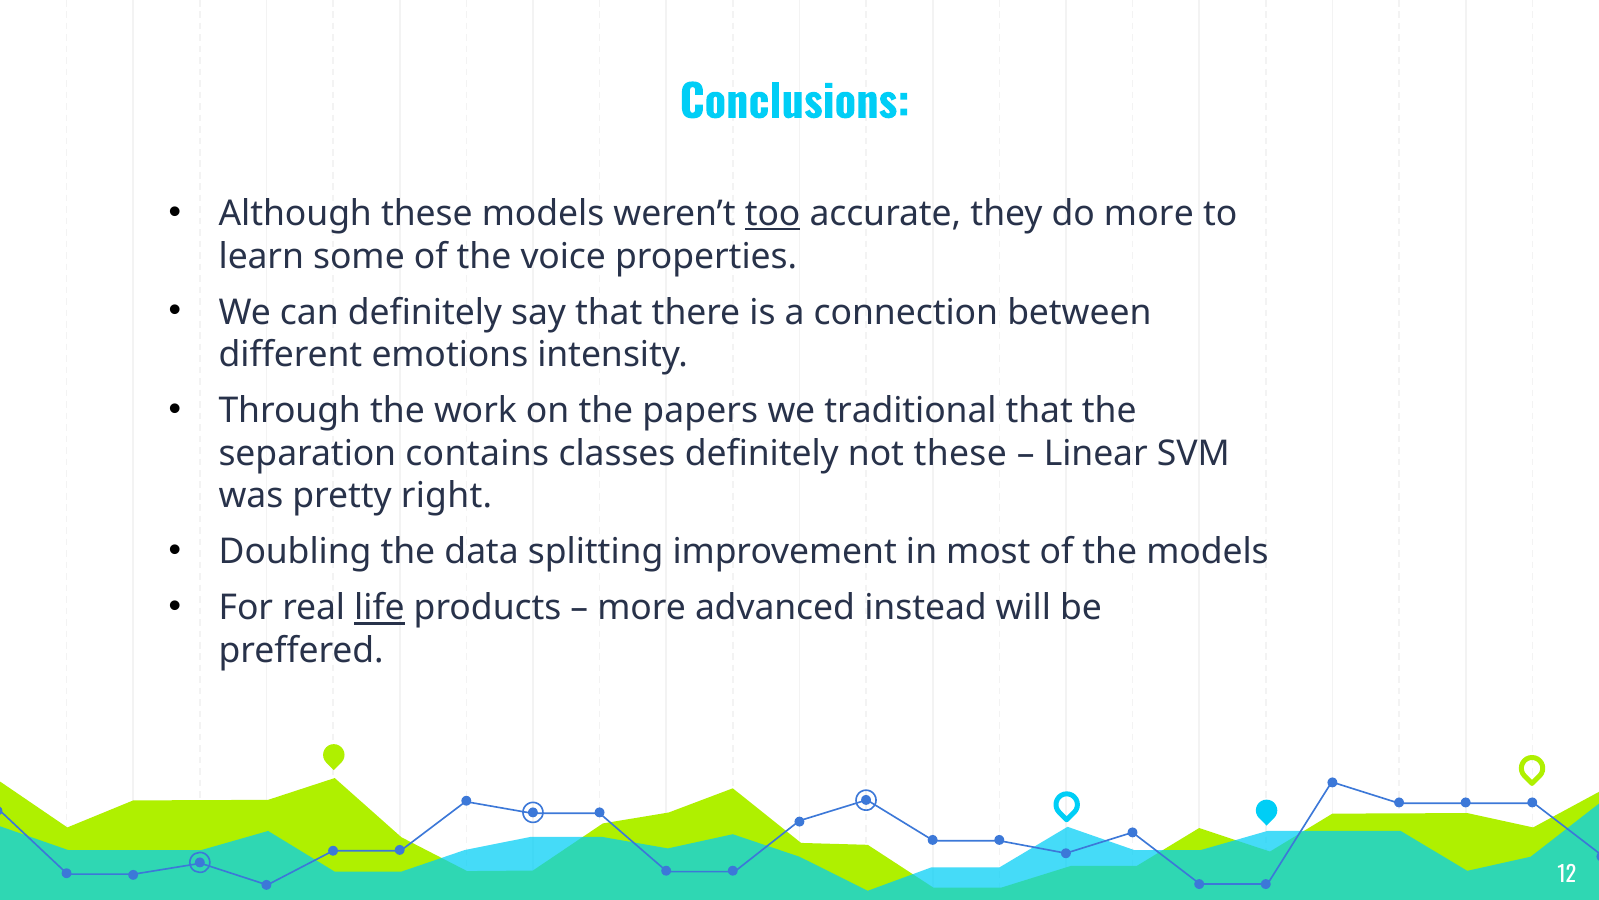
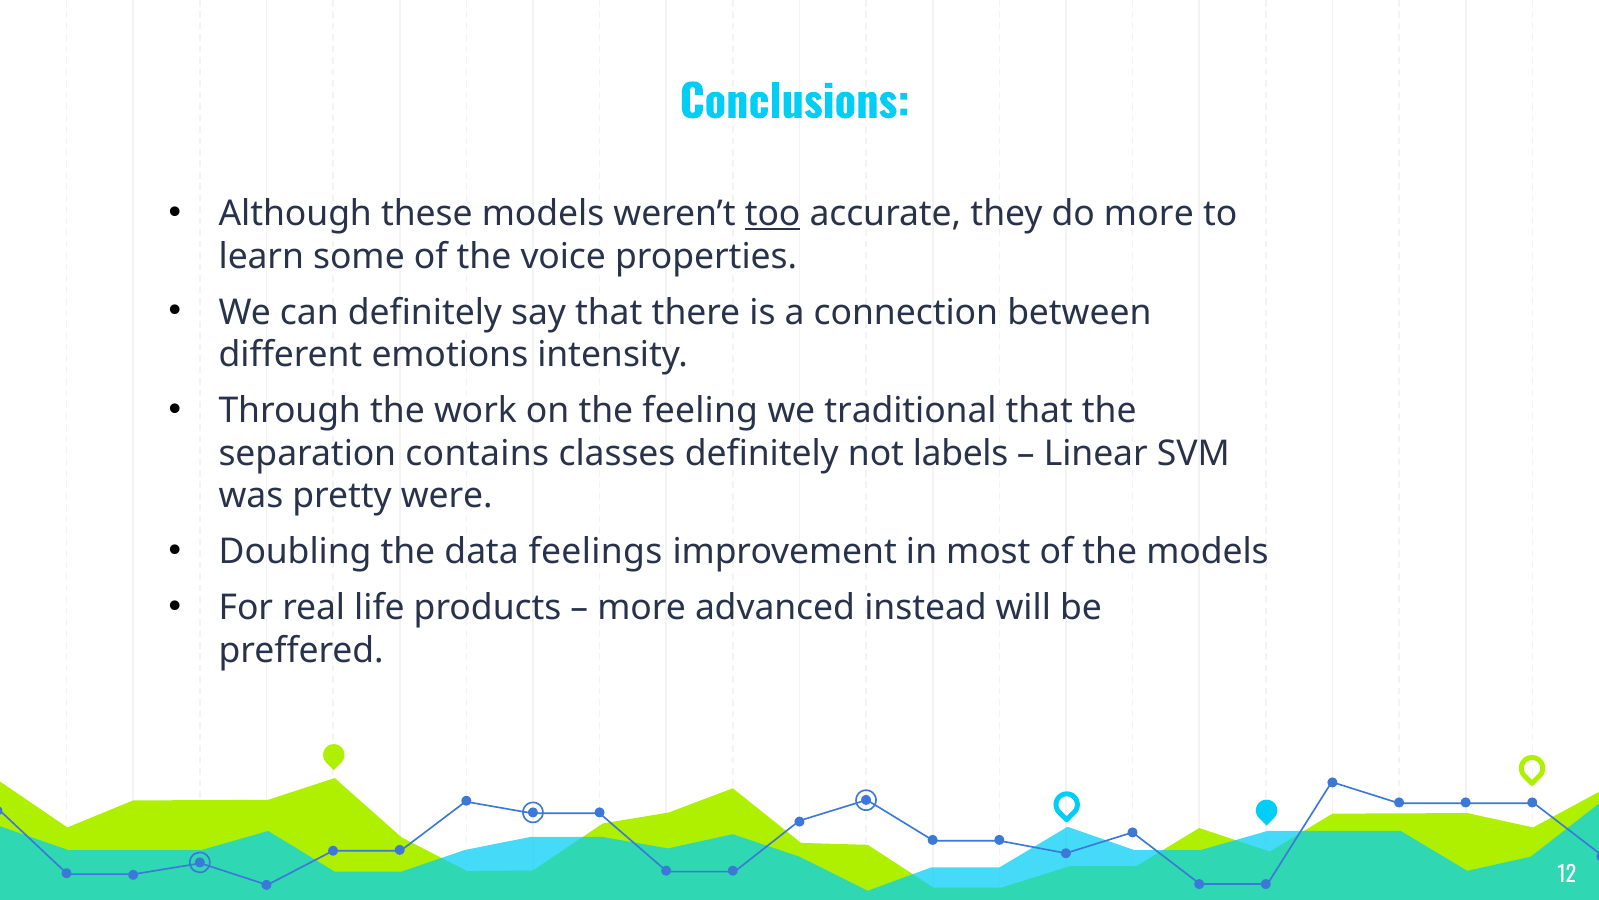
papers: papers -> feeling
not these: these -> labels
right: right -> were
splitting: splitting -> feelings
life underline: present -> none
